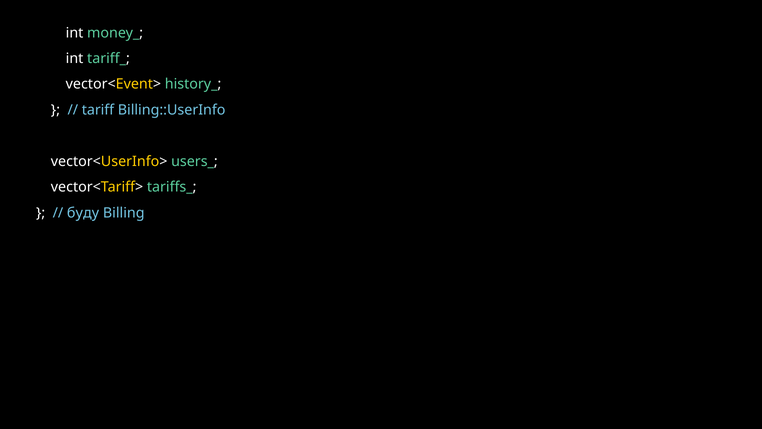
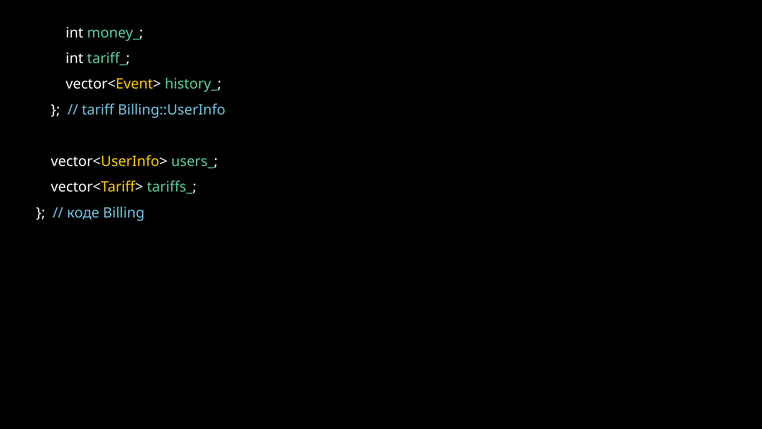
буду: буду -> коде
